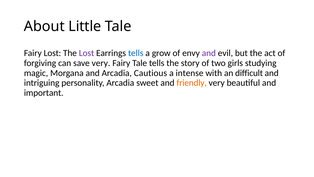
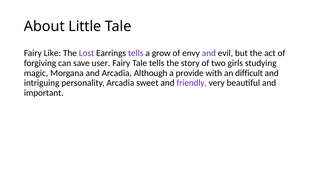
Fairy Lost: Lost -> Like
tells at (136, 53) colour: blue -> purple
save very: very -> user
Cautious: Cautious -> Although
intense: intense -> provide
friendly colour: orange -> purple
